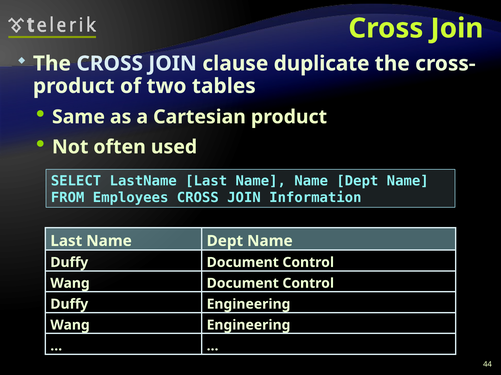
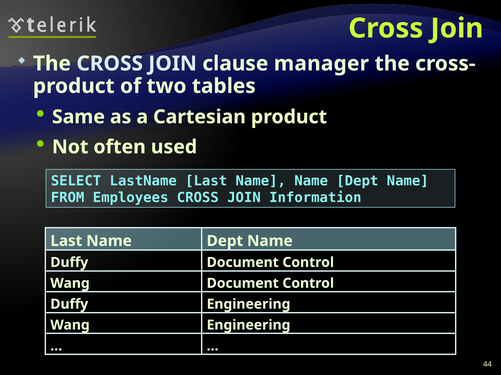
duplicate: duplicate -> manager
